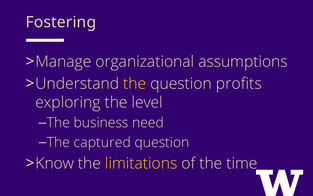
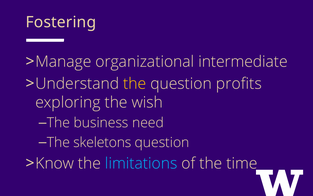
assumptions: assumptions -> intermediate
level: level -> wish
captured: captured -> skeletons
limitations colour: yellow -> light blue
